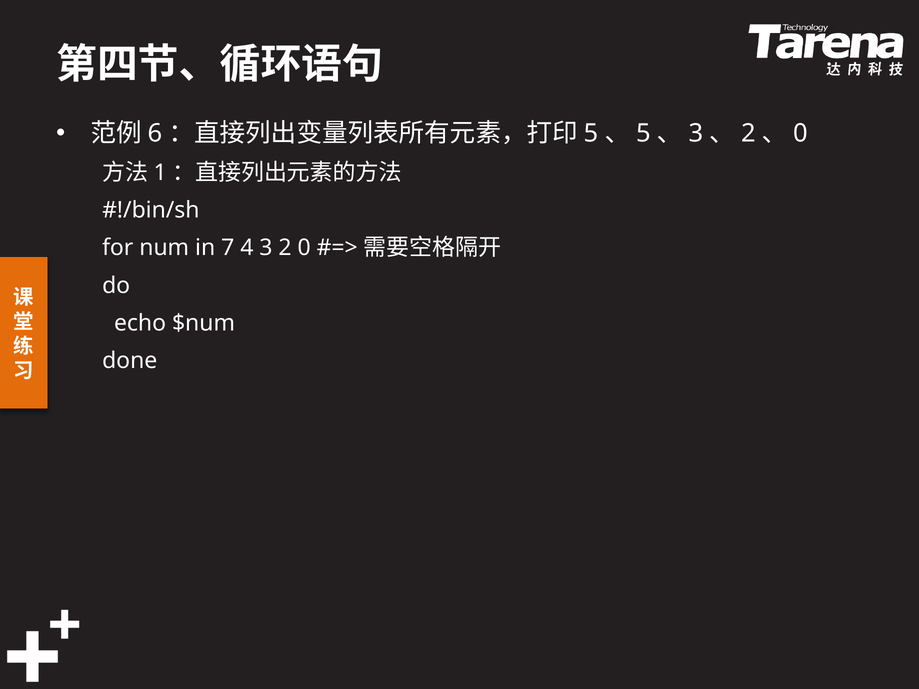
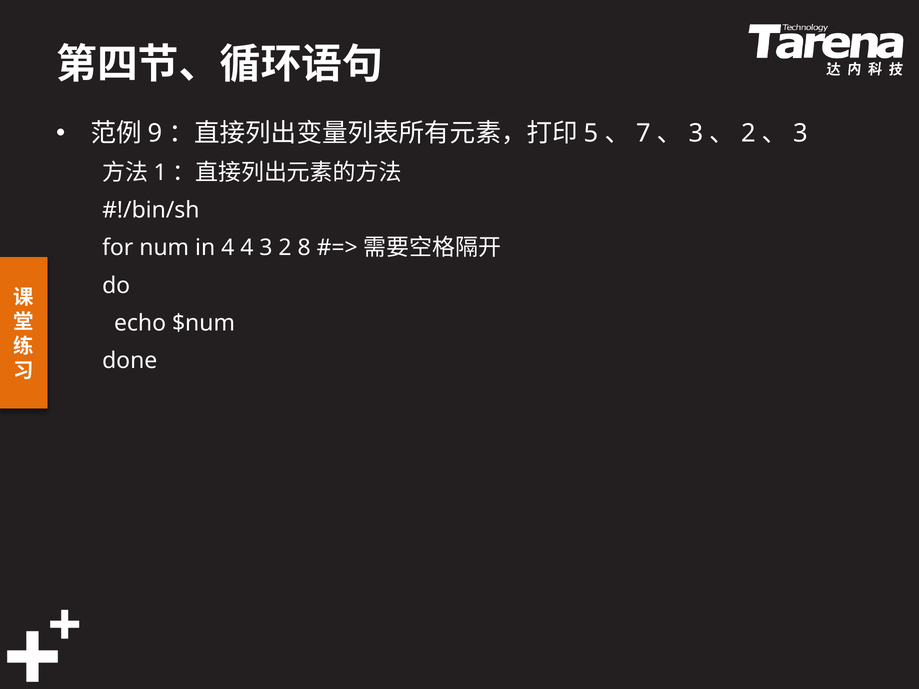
6: 6 -> 9
5 at (644, 134): 5 -> 7
0 at (801, 134): 0 -> 3
in 7: 7 -> 4
2 0: 0 -> 8
